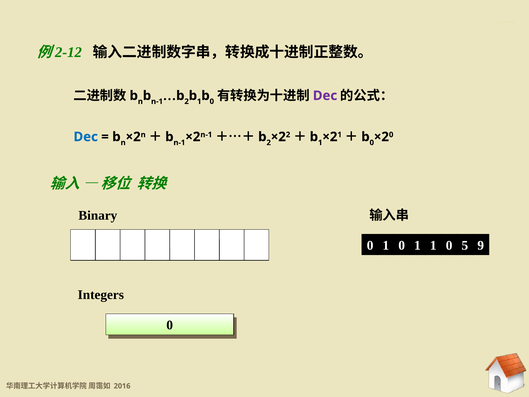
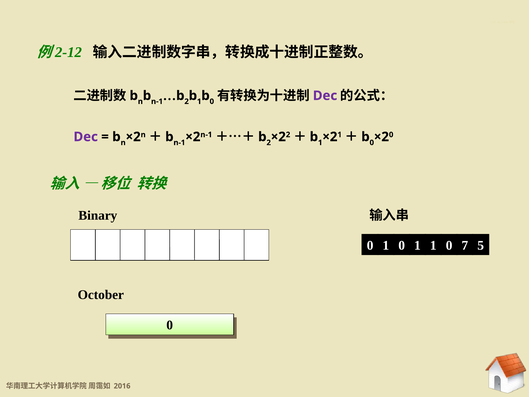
Dec at (86, 137) colour: blue -> purple
5: 5 -> 7
9: 9 -> 5
Integers: Integers -> October
